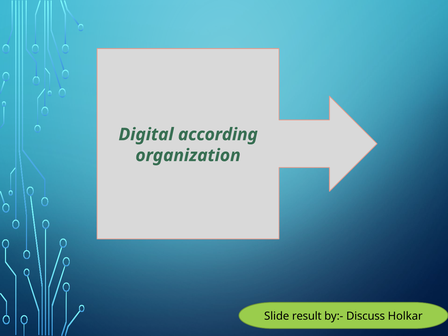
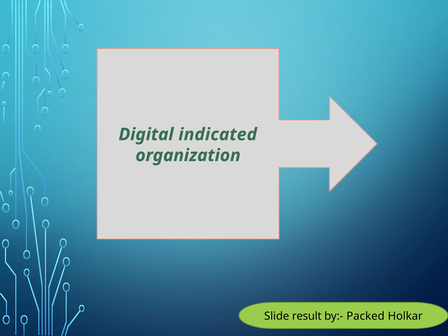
according: according -> indicated
Discuss: Discuss -> Packed
